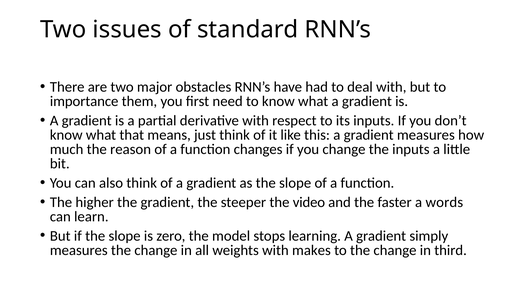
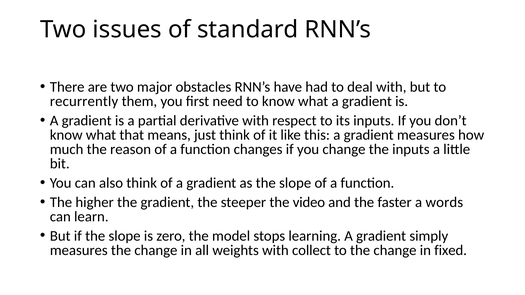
importance: importance -> recurrently
makes: makes -> collect
third: third -> fixed
